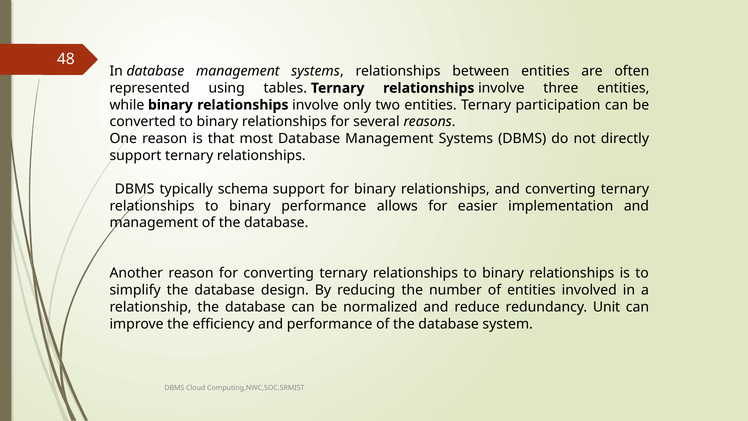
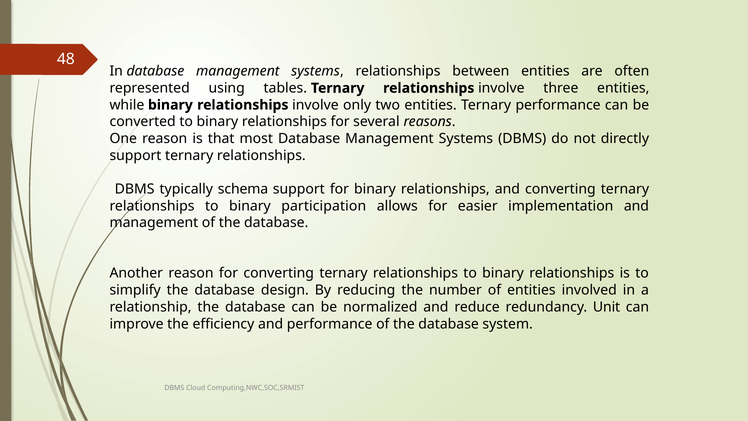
Ternary participation: participation -> performance
binary performance: performance -> participation
